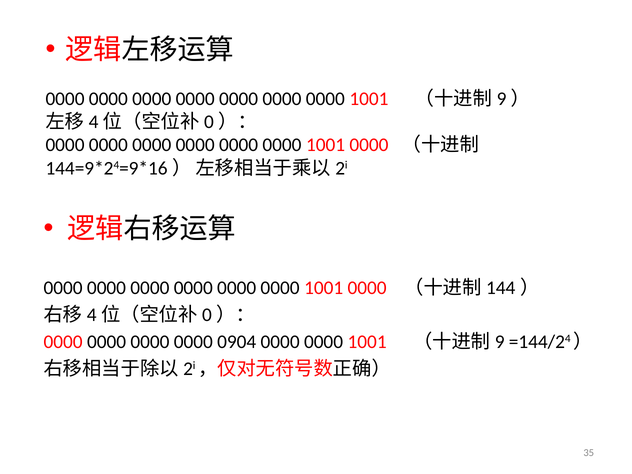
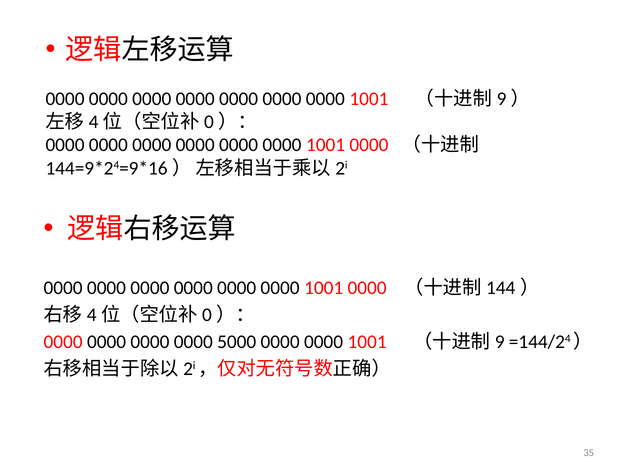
0904: 0904 -> 5000
